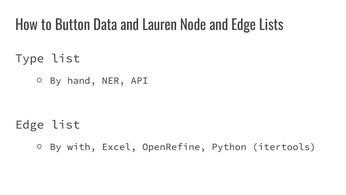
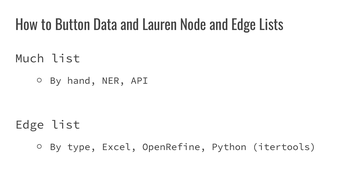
Type: Type -> Much
with: with -> type
